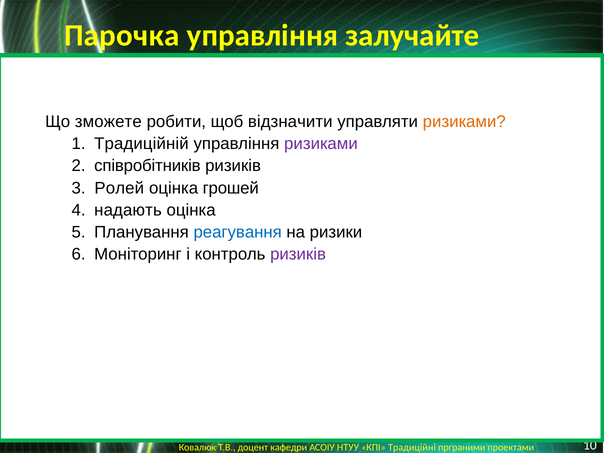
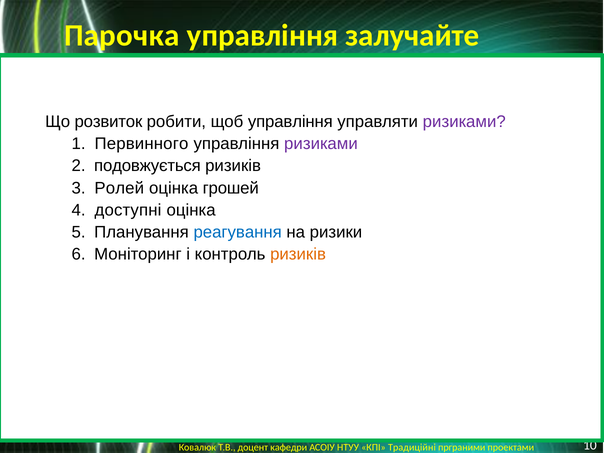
зможете: зможете -> розвиток
щоб відзначити: відзначити -> управління
ризиками at (464, 122) colour: orange -> purple
Традиційній: Традиційній -> Первинного
співробітників: співробітників -> подовжується
надають: надають -> доступні
ризиків at (298, 254) colour: purple -> orange
